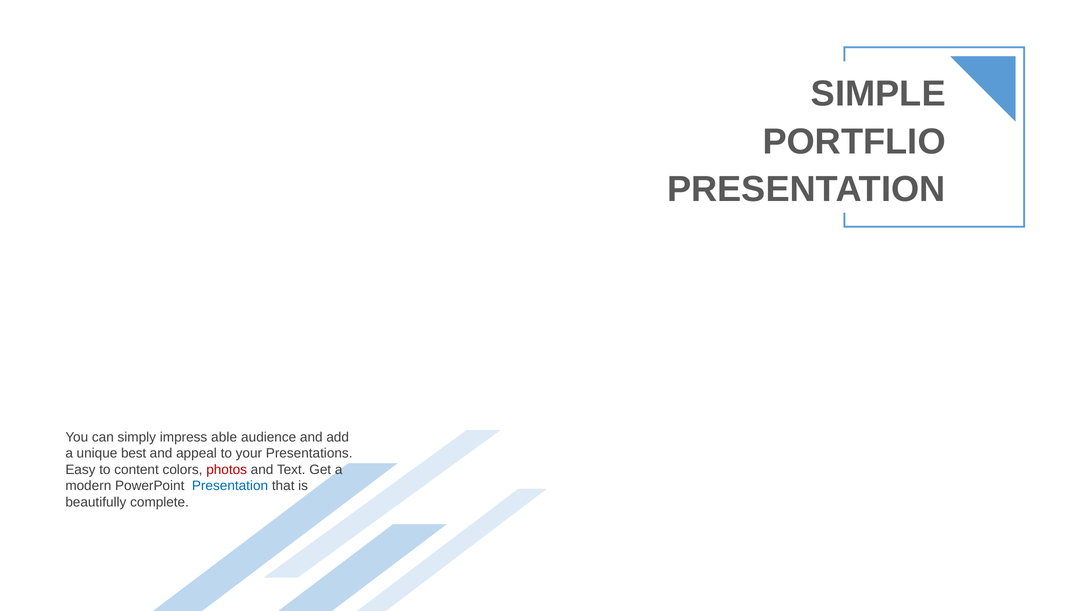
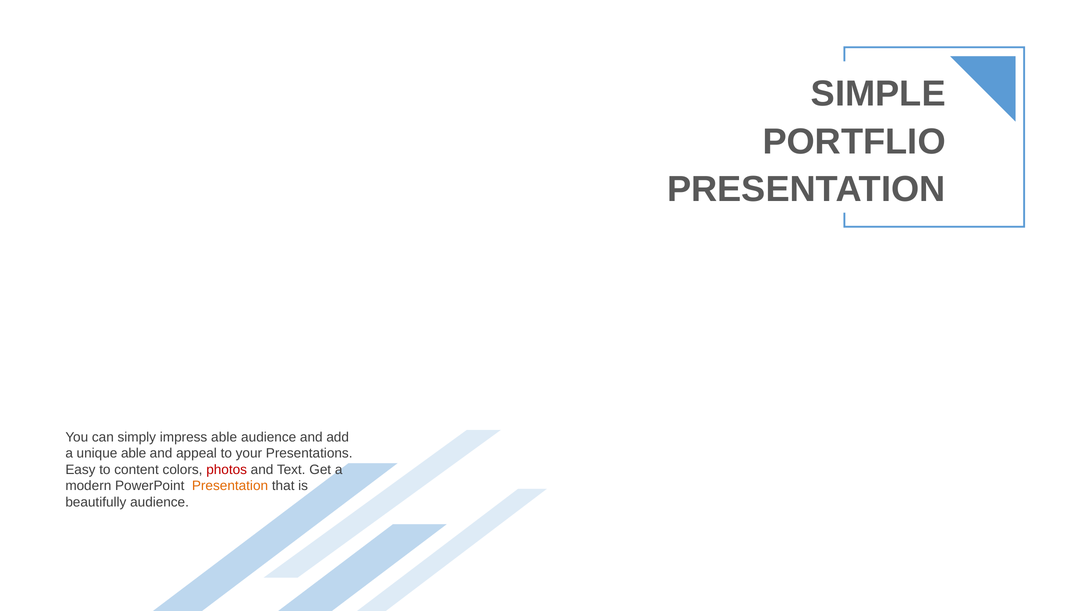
unique best: best -> able
Presentation at (230, 486) colour: blue -> orange
beautifully complete: complete -> audience
